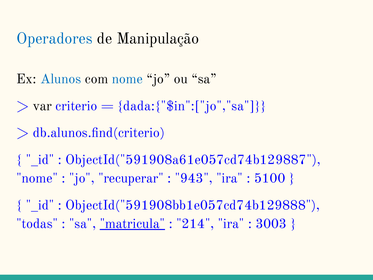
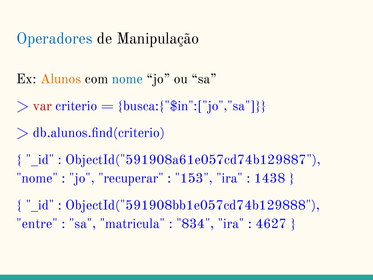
Alunos colour: blue -> orange
var colour: black -> red
dada:{"$in":["jo","sa: dada:{"$in":["jo","sa -> busca:{"$in":["jo","sa
943: 943 -> 153
5100: 5100 -> 1438
todas: todas -> entre
matricula underline: present -> none
214: 214 -> 834
3003: 3003 -> 4627
